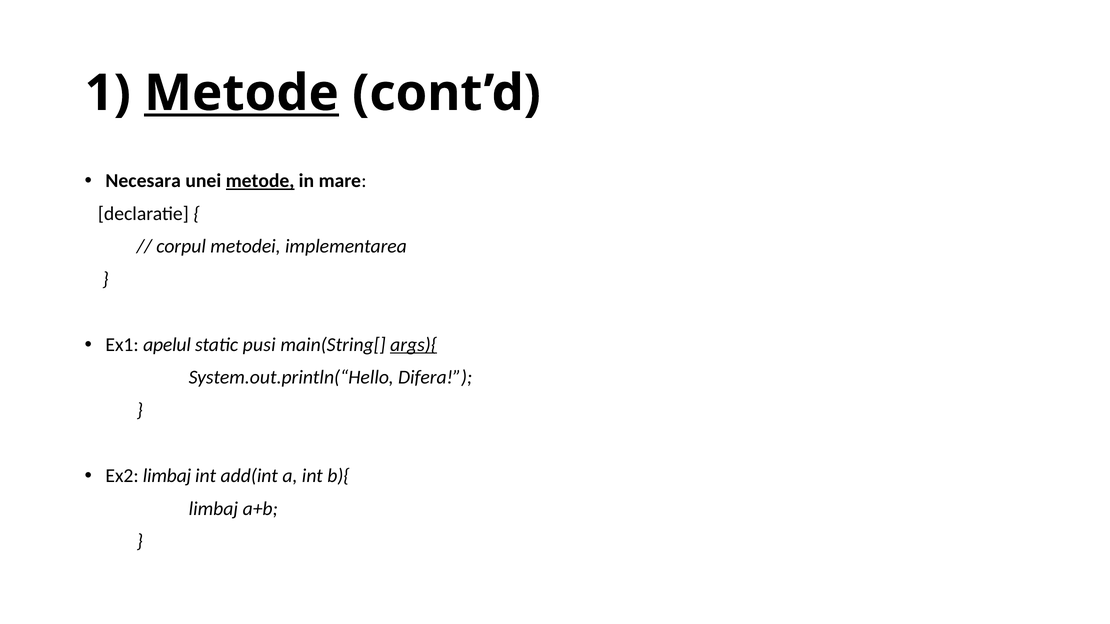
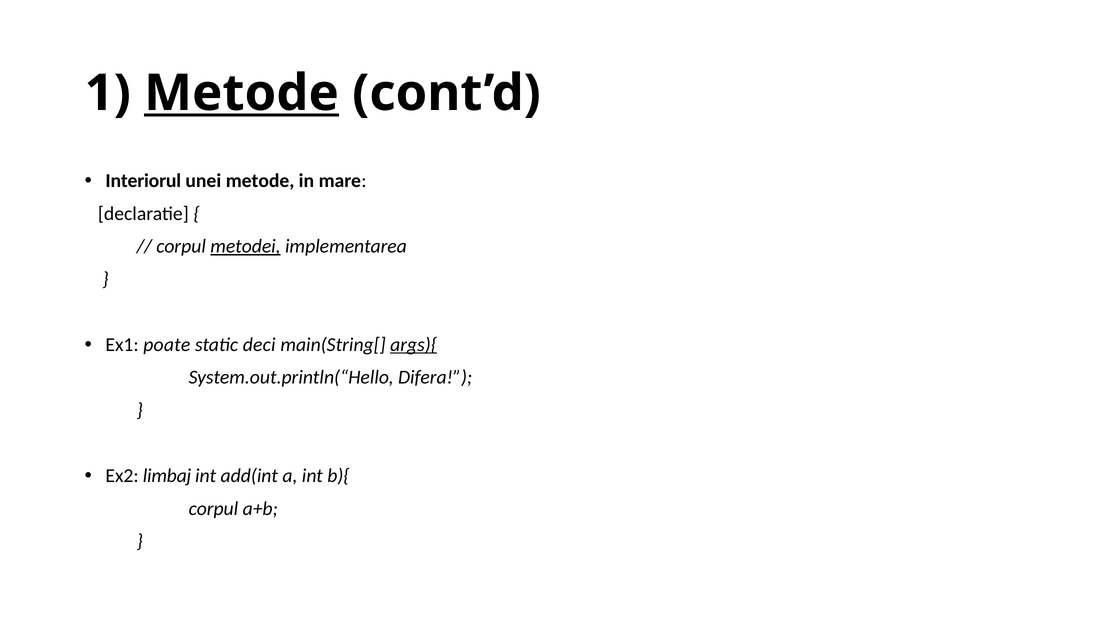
Necesara: Necesara -> Interiorul
metode at (260, 181) underline: present -> none
metodei underline: none -> present
apelul: apelul -> poate
pusi: pusi -> deci
limbaj at (213, 509): limbaj -> corpul
